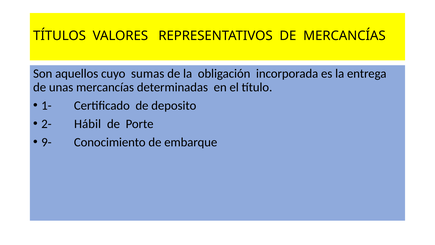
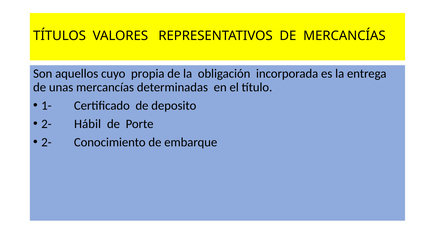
sumas: sumas -> propia
9- at (46, 142): 9- -> 2-
